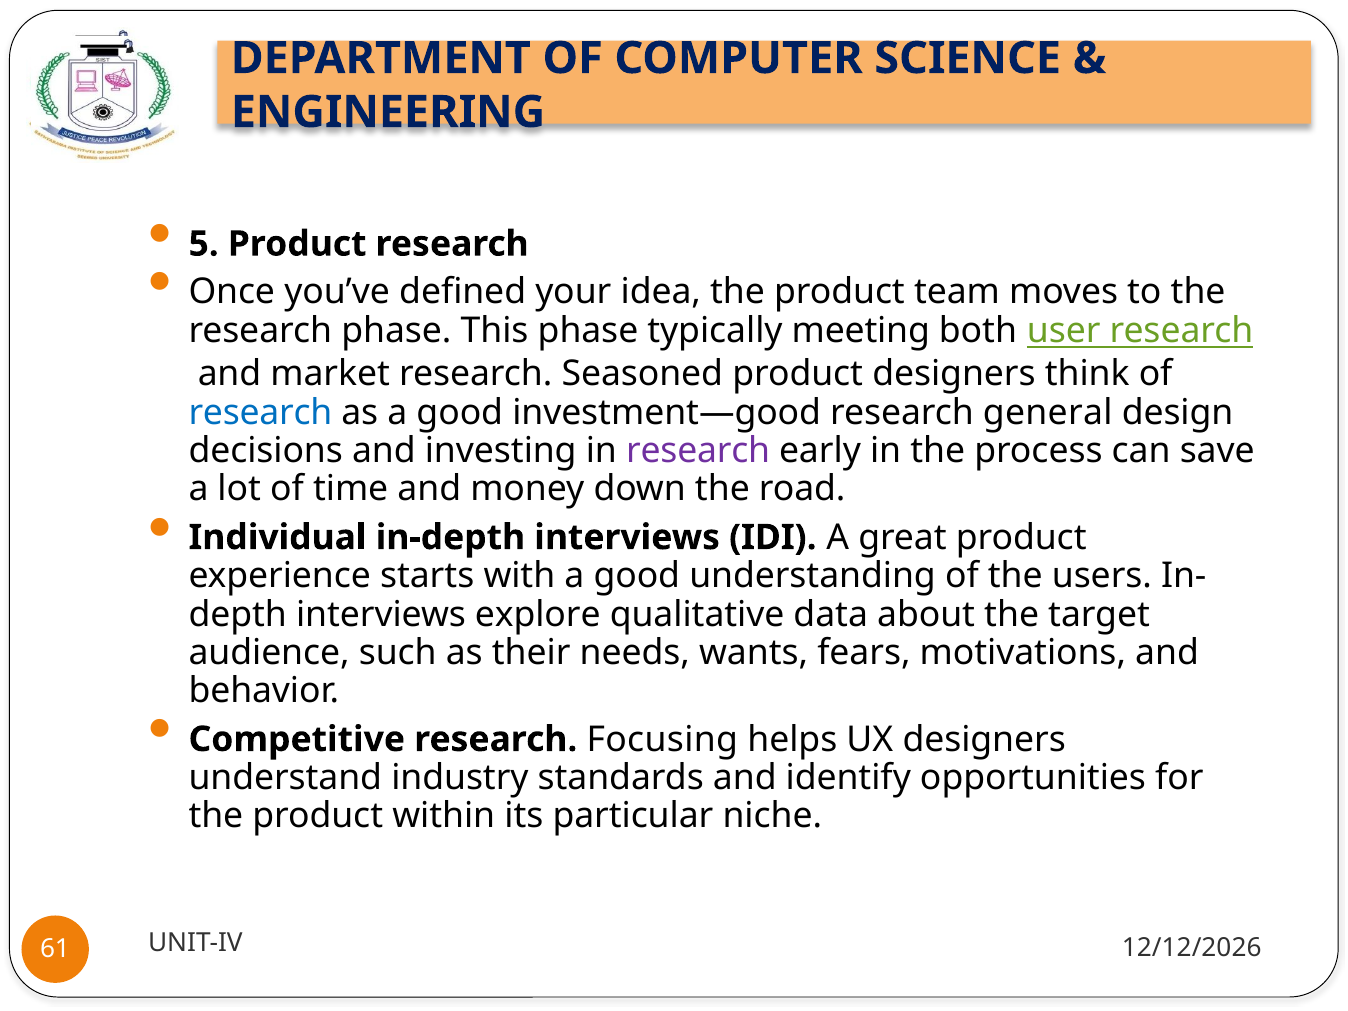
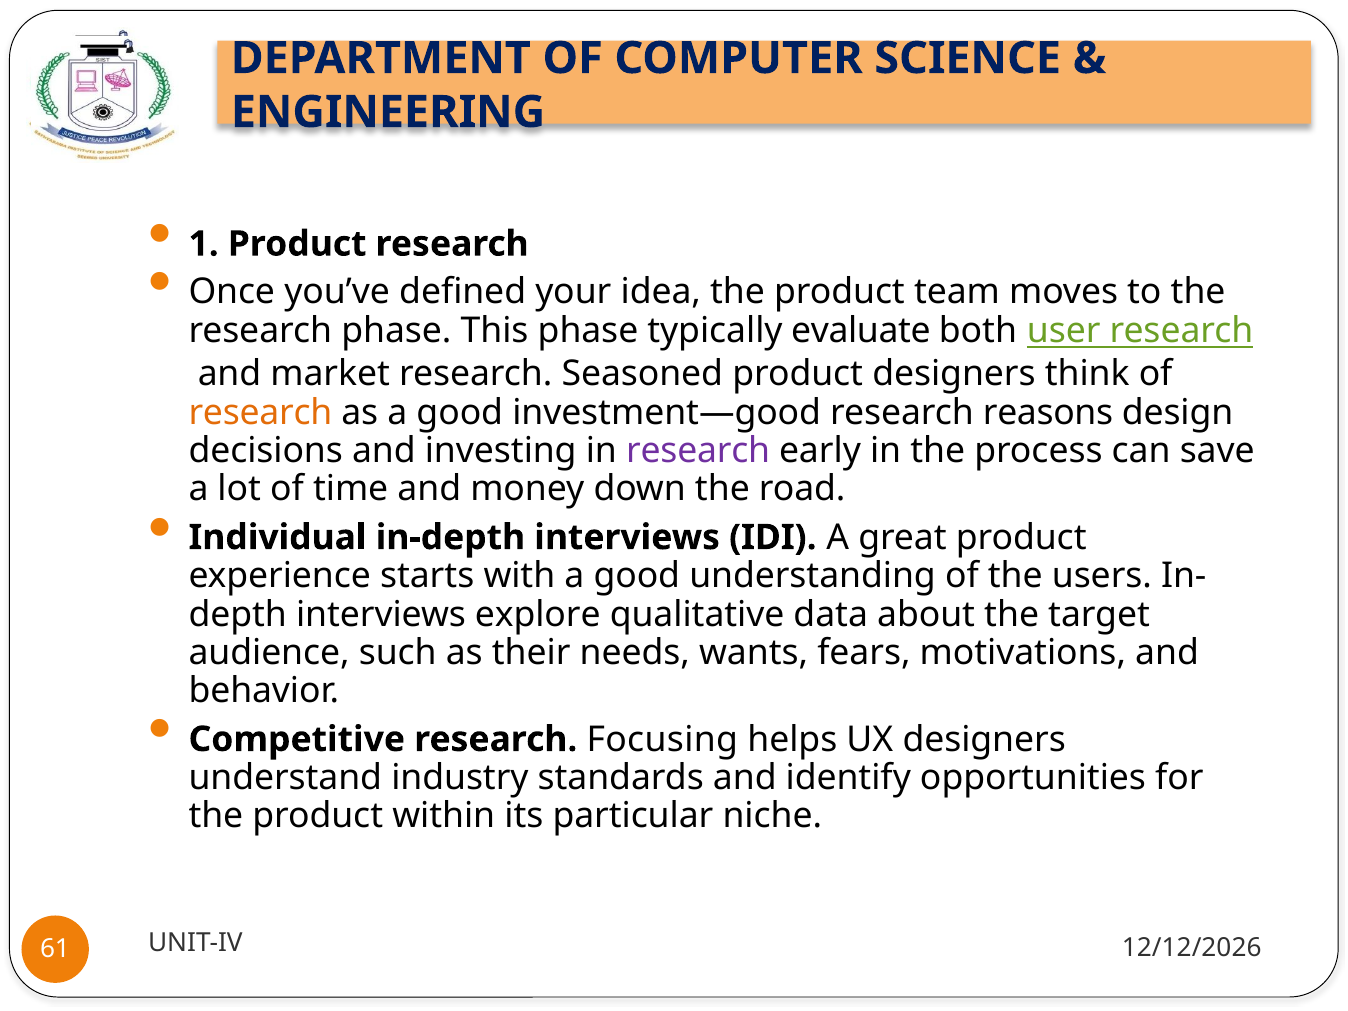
5: 5 -> 1
meeting: meeting -> evaluate
research at (260, 412) colour: blue -> orange
general: general -> reasons
